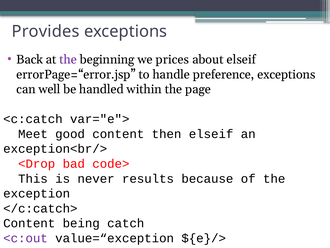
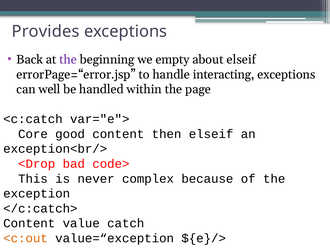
prices: prices -> empty
preference: preference -> interacting
Meet: Meet -> Core
results: results -> complex
being: being -> value
<c:out colour: purple -> orange
